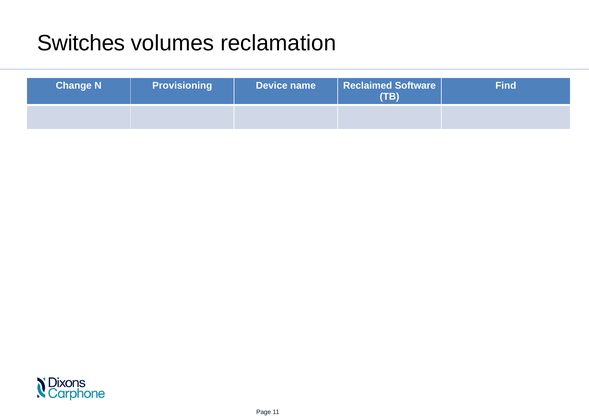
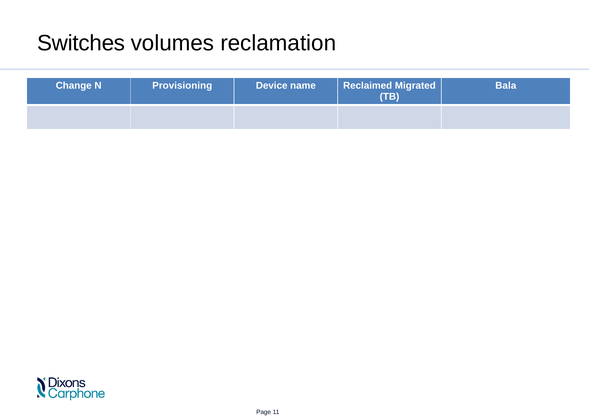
Software: Software -> Migrated
Find: Find -> Bala
